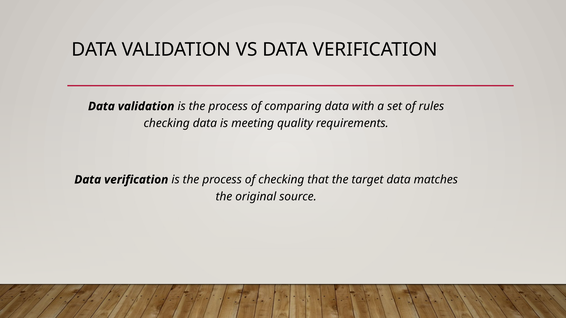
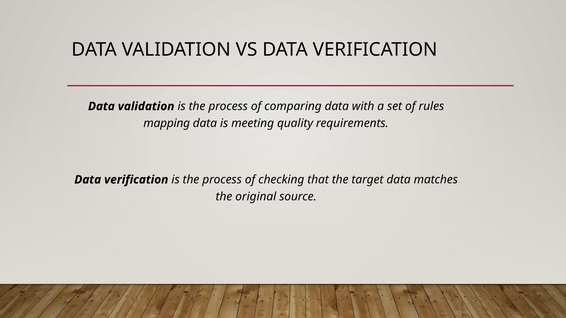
checking at (167, 123): checking -> mapping
